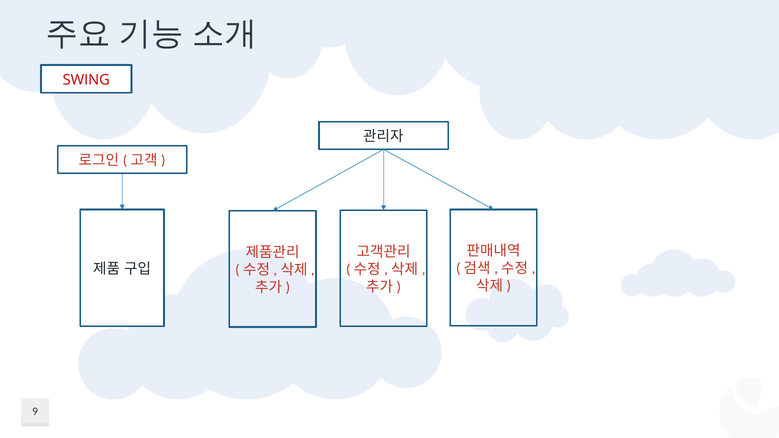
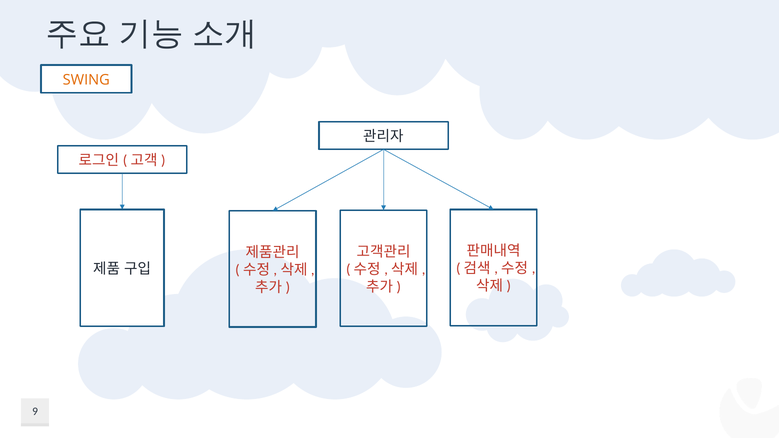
SWING colour: red -> orange
